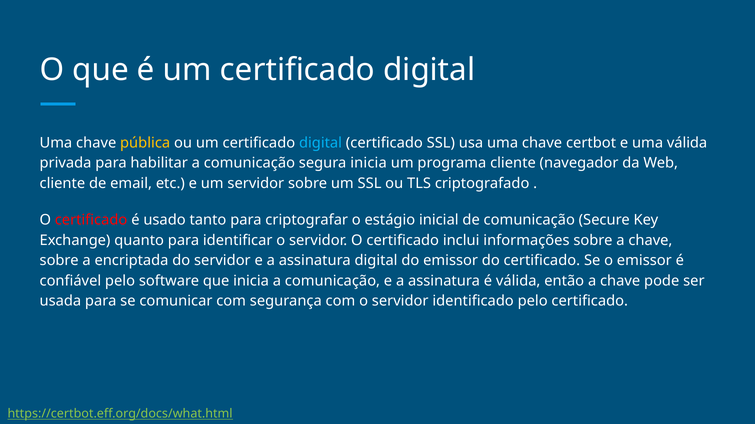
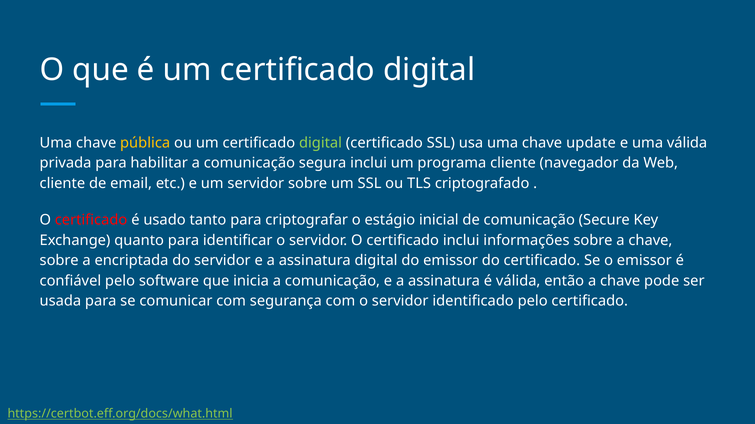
digital at (321, 143) colour: light blue -> light green
certbot: certbot -> update
segura inicia: inicia -> inclui
